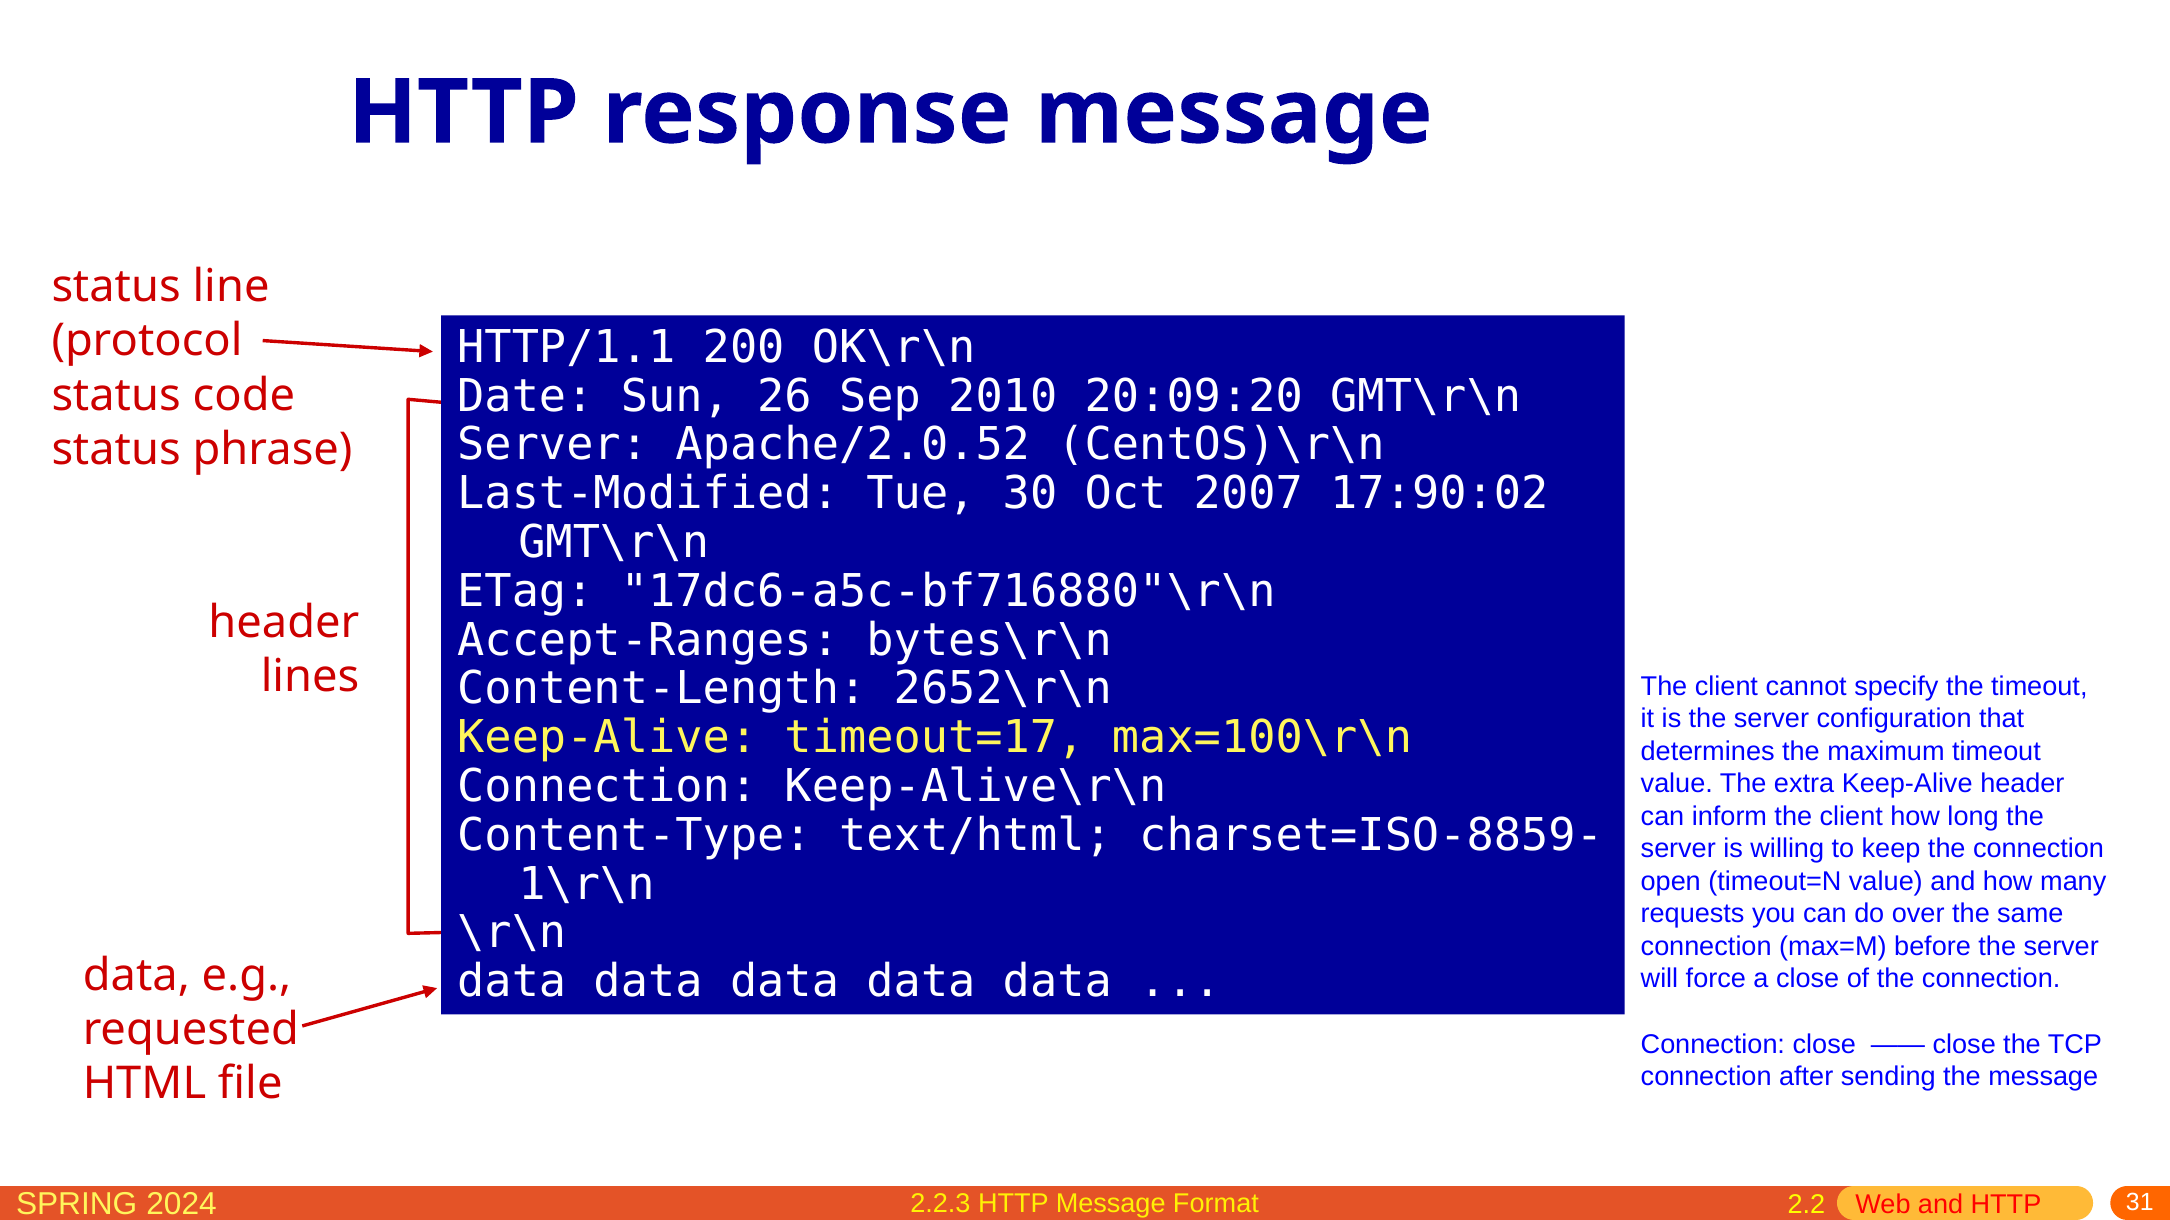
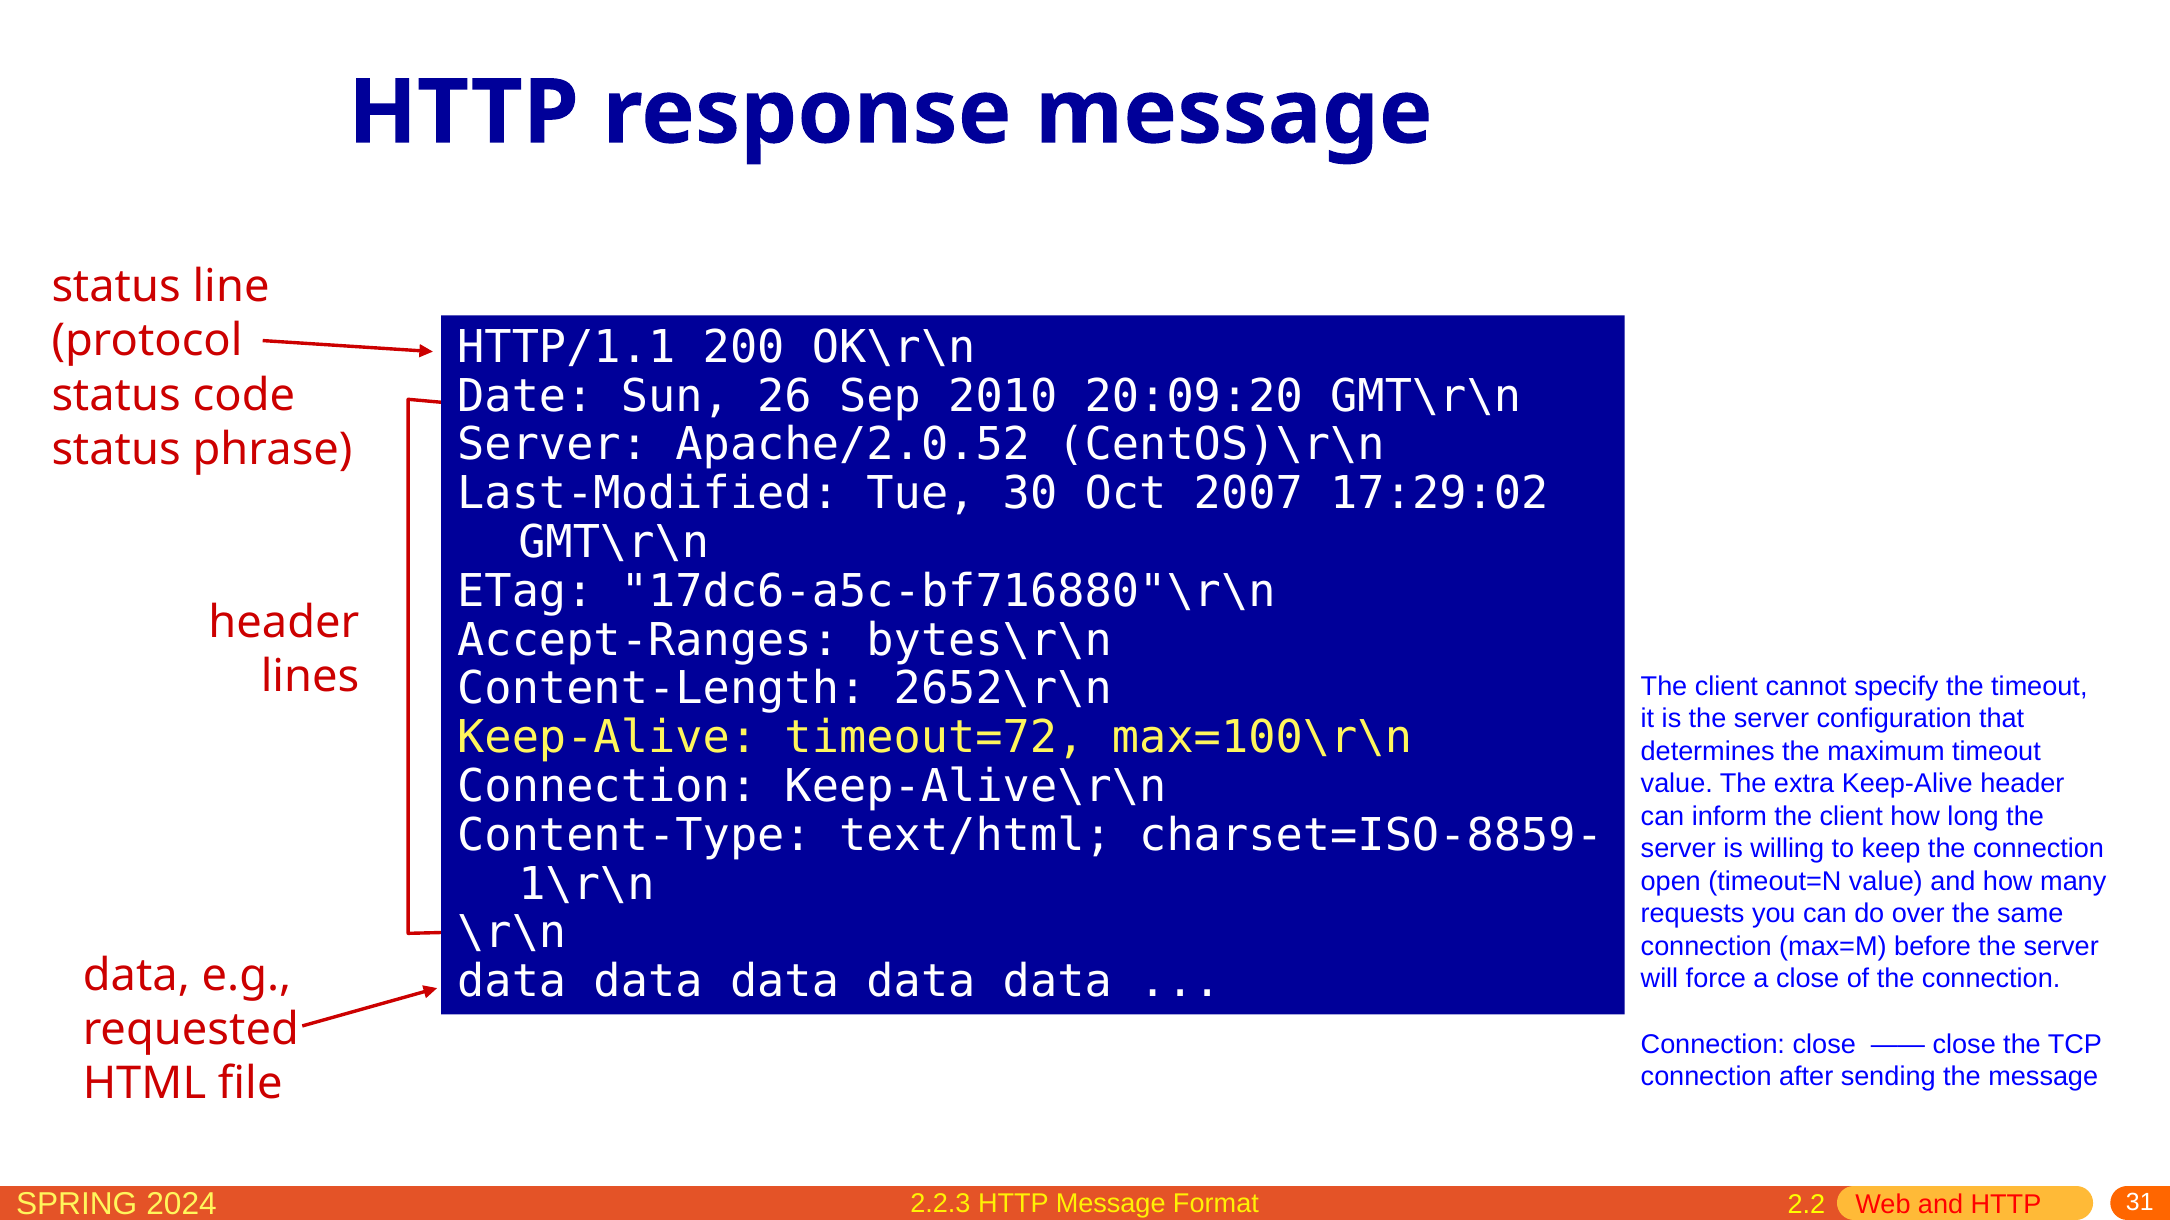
17:90:02: 17:90:02 -> 17:29:02
timeout=17: timeout=17 -> timeout=72
